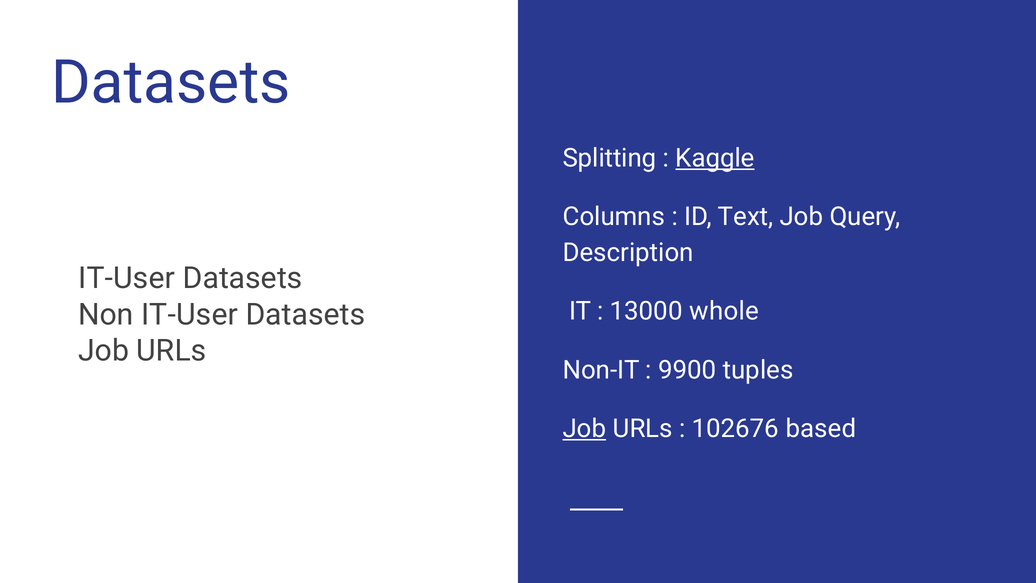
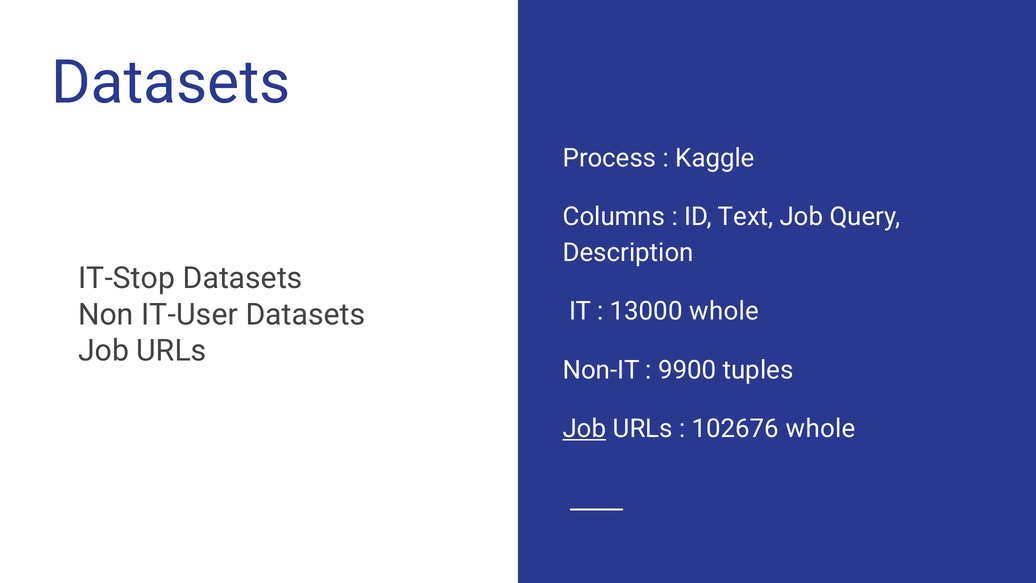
Splitting: Splitting -> Process
Kaggle underline: present -> none
IT-User at (127, 278): IT-User -> IT-Stop
102676 based: based -> whole
